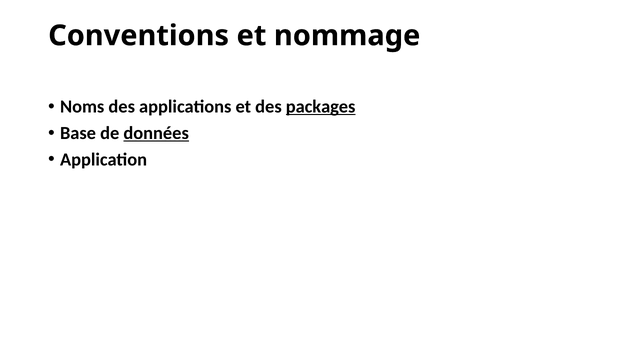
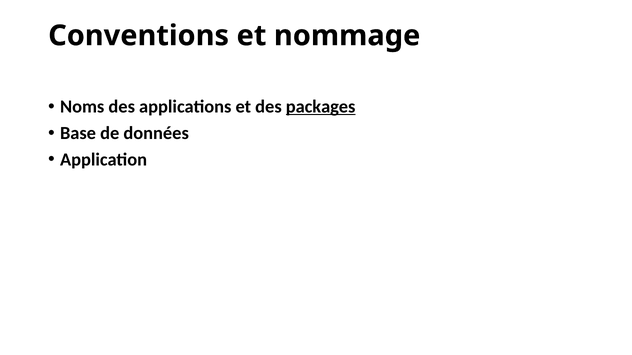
données underline: present -> none
